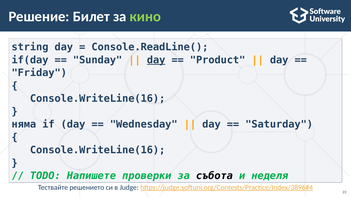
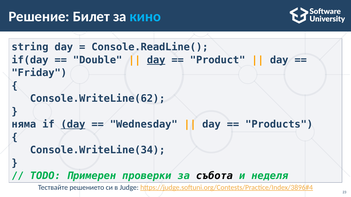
кино colour: light green -> light blue
Sunday: Sunday -> Double
Console.WriteLine(16 at (98, 99): Console.WriteLine(16 -> Console.WriteLine(62
day at (73, 125) underline: none -> present
Saturday: Saturday -> Products
Console.WriteLine(16 at (98, 150): Console.WriteLine(16 -> Console.WriteLine(34
Напишете: Напишете -> Примерен
